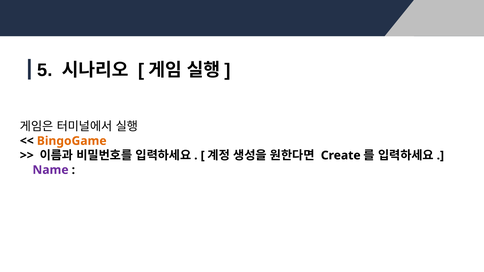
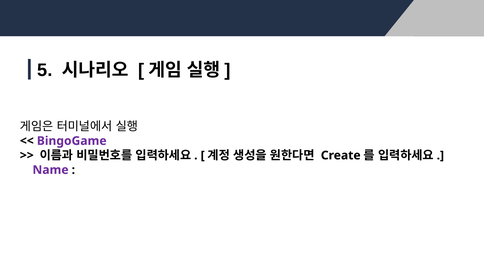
BingoGame colour: orange -> purple
